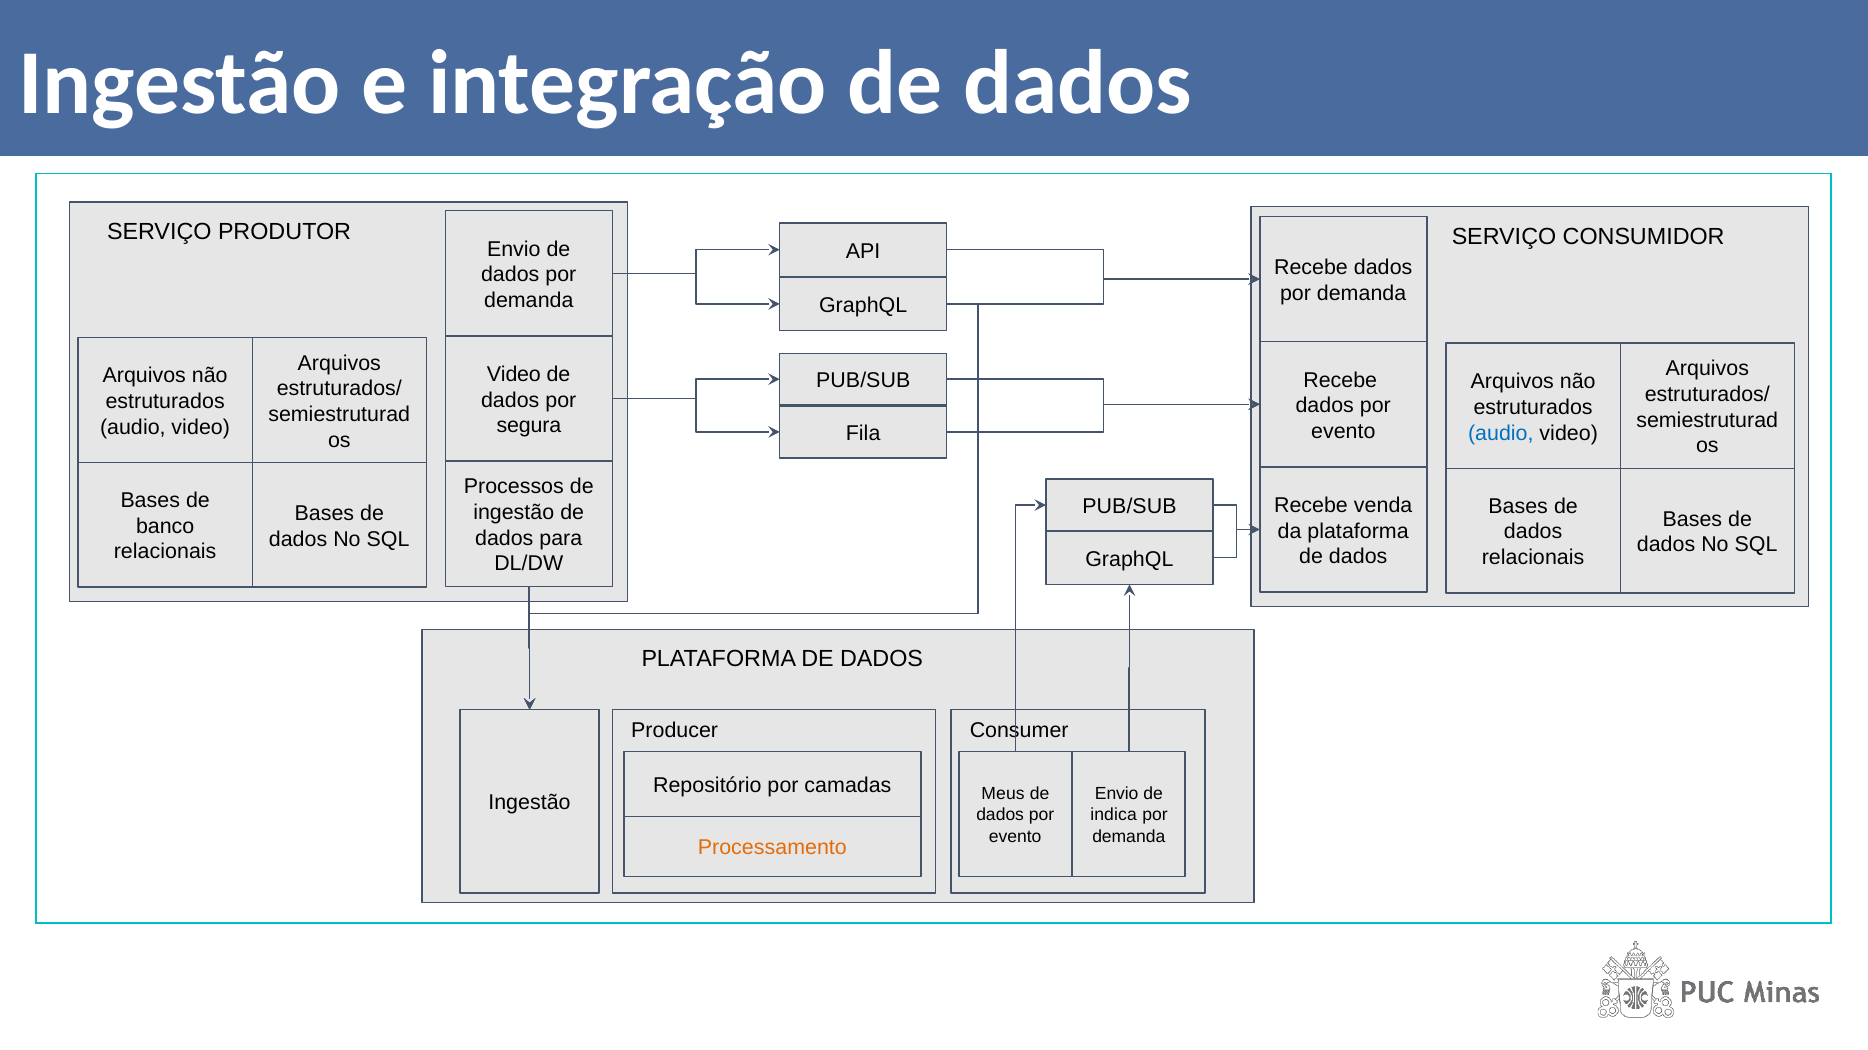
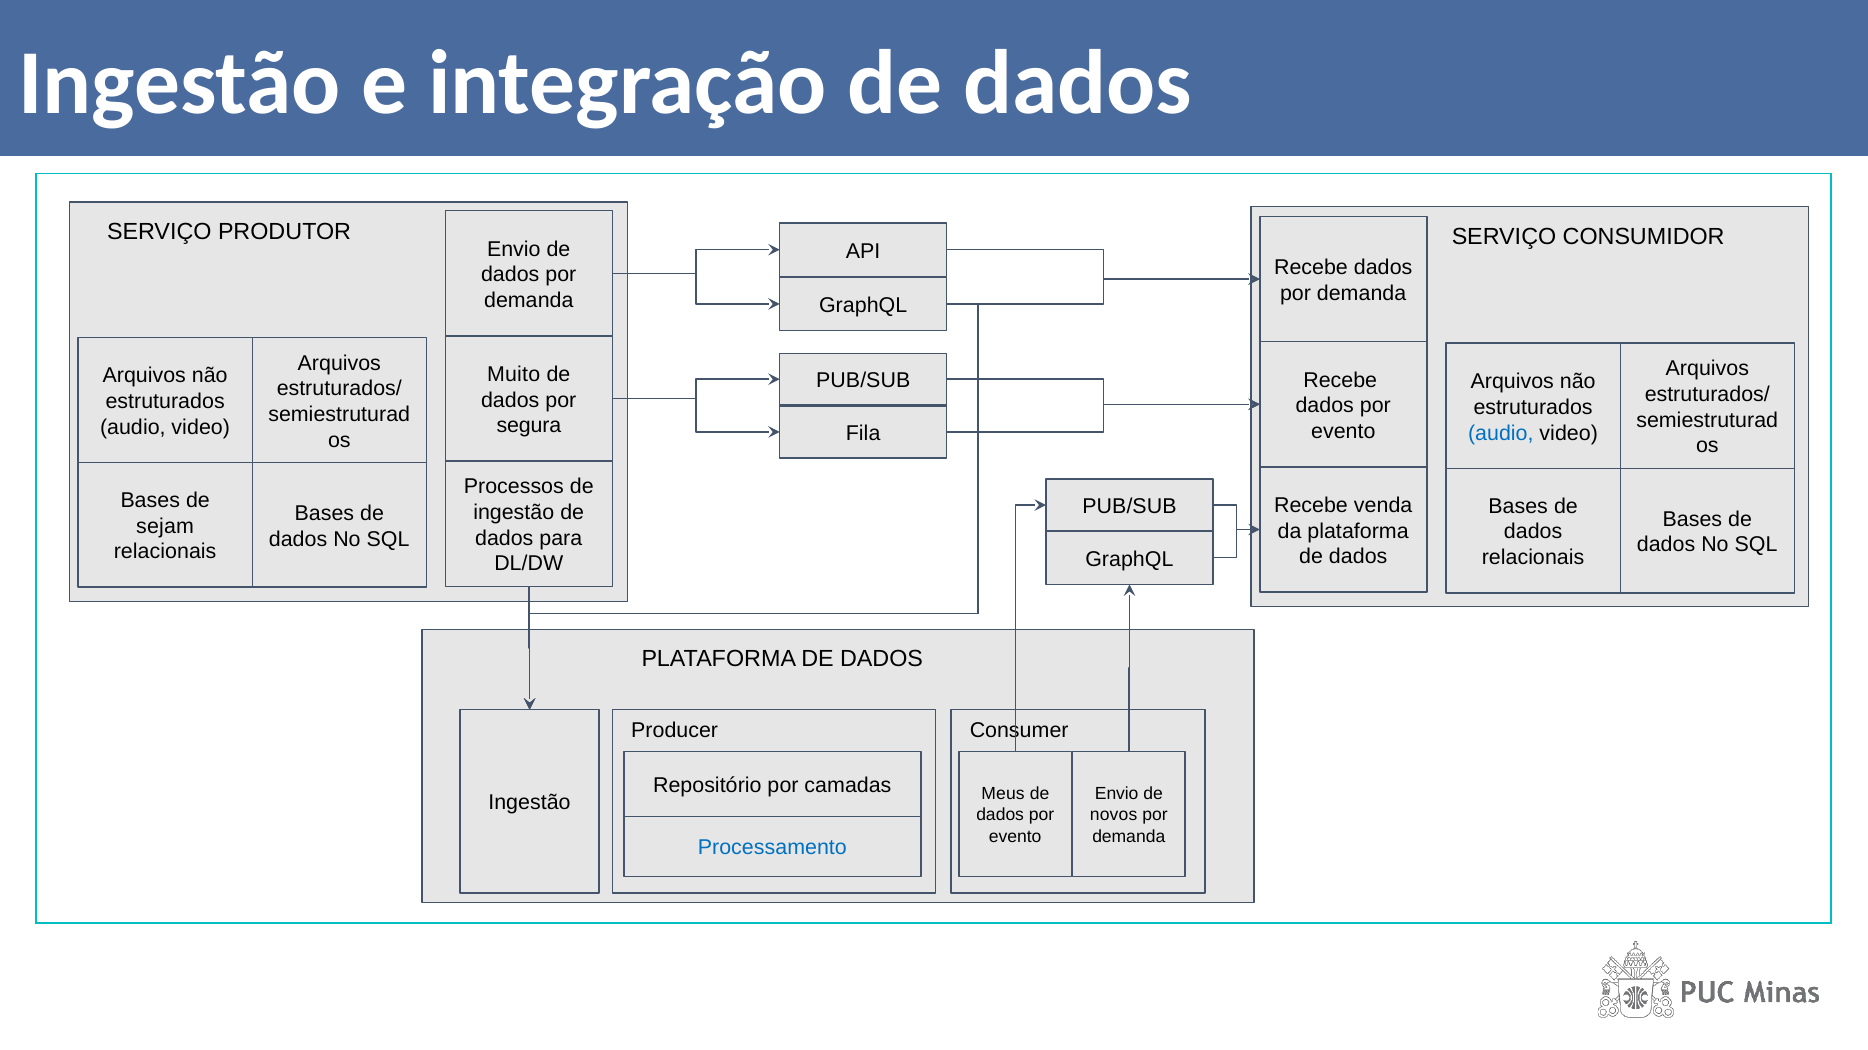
Video at (514, 375): Video -> Muito
banco: banco -> sejam
indica: indica -> novos
Processamento colour: orange -> blue
